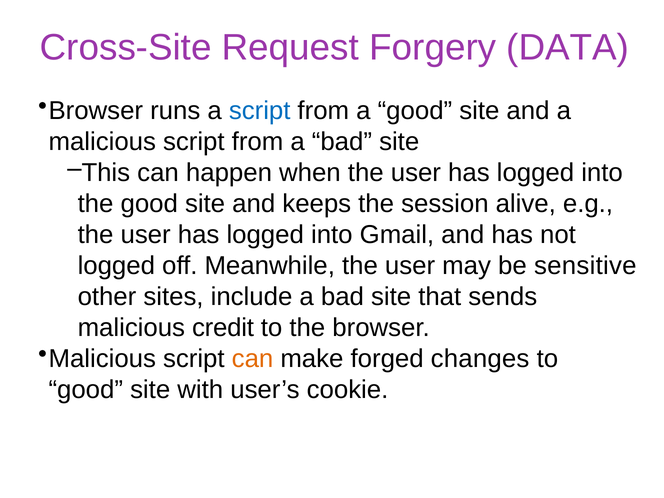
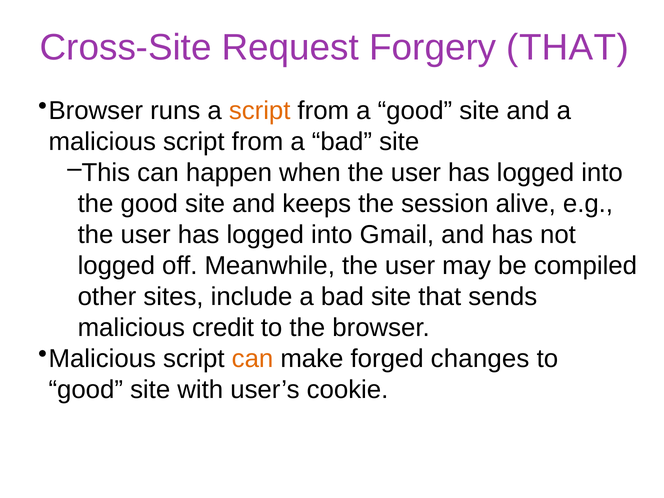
Forgery DATA: DATA -> THAT
script at (260, 111) colour: blue -> orange
sensitive: sensitive -> compiled
